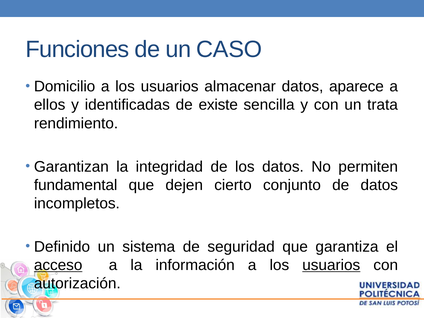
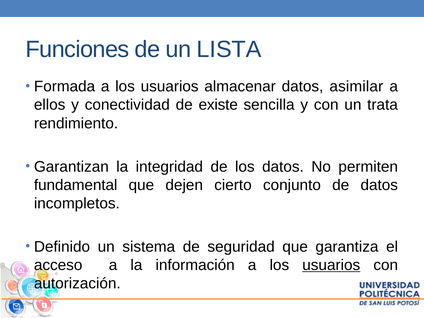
CASO: CASO -> LISTA
Domicilio: Domicilio -> Formada
aparece: aparece -> asimilar
identificadas: identificadas -> conectividad
acceso underline: present -> none
